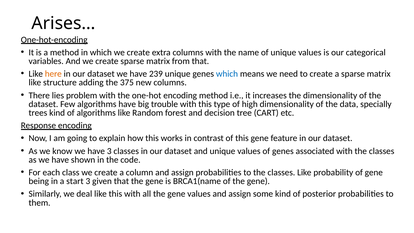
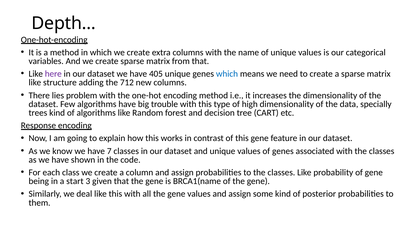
Arises…: Arises… -> Depth…
here colour: orange -> purple
239: 239 -> 405
375: 375 -> 712
have 3: 3 -> 7
